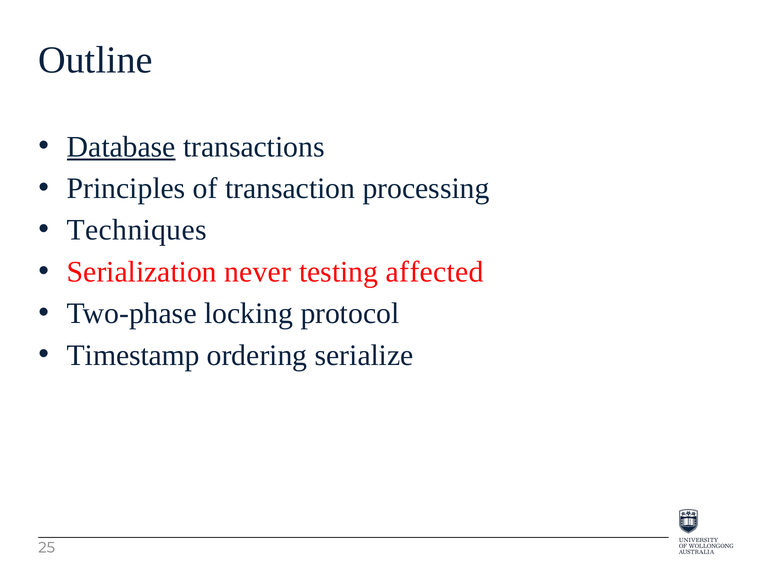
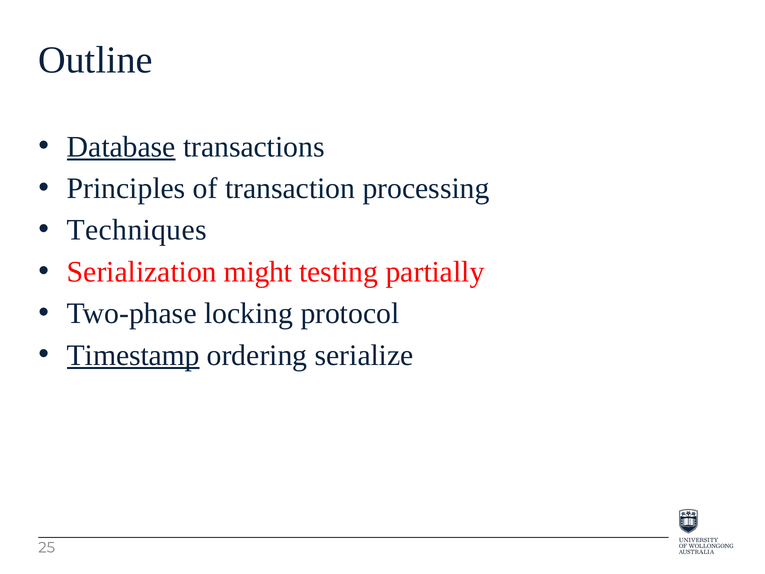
never: never -> might
affected: affected -> partially
Timestamp underline: none -> present
